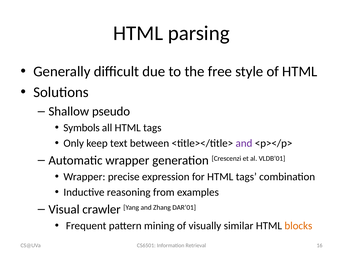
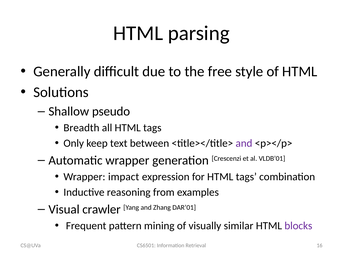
Symbols: Symbols -> Breadth
precise: precise -> impact
blocks colour: orange -> purple
